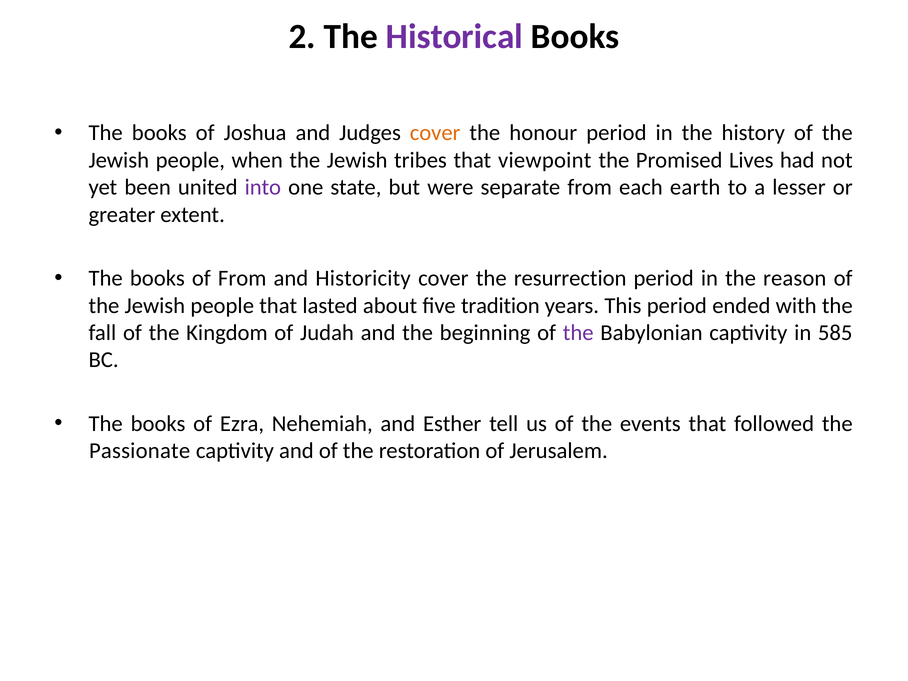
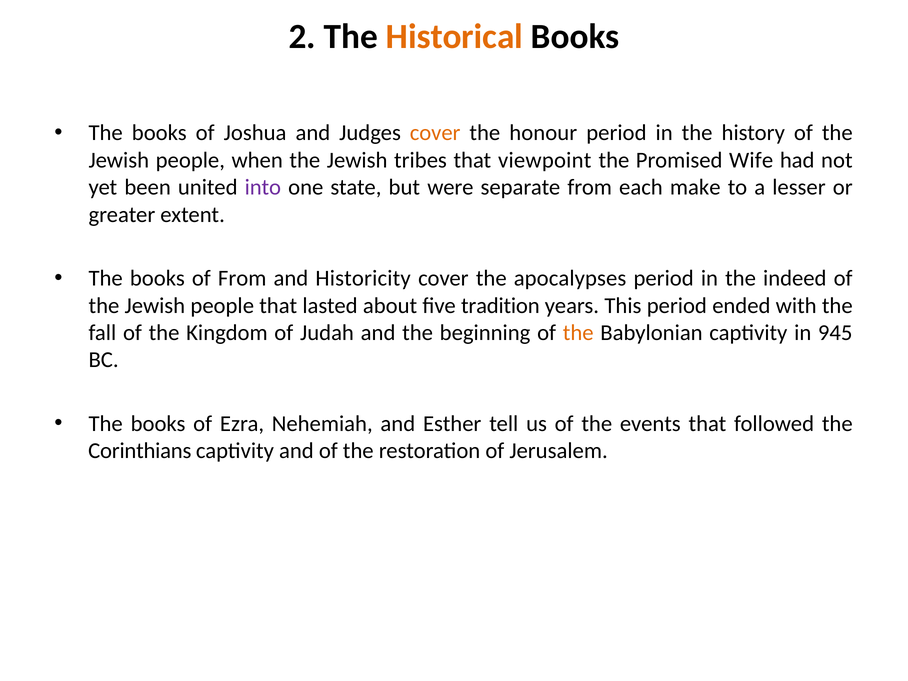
Historical colour: purple -> orange
Lives: Lives -> Wife
earth: earth -> make
resurrection: resurrection -> apocalypses
reason: reason -> indeed
the at (578, 333) colour: purple -> orange
585: 585 -> 945
Passionate: Passionate -> Corinthians
